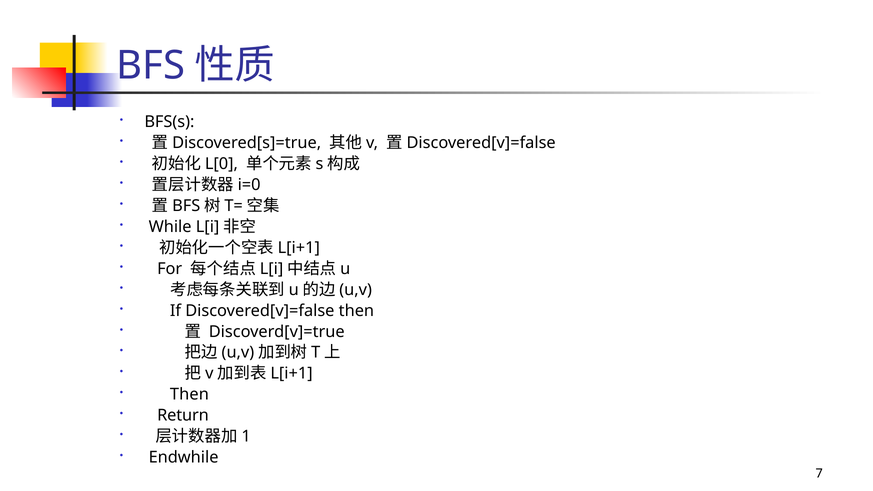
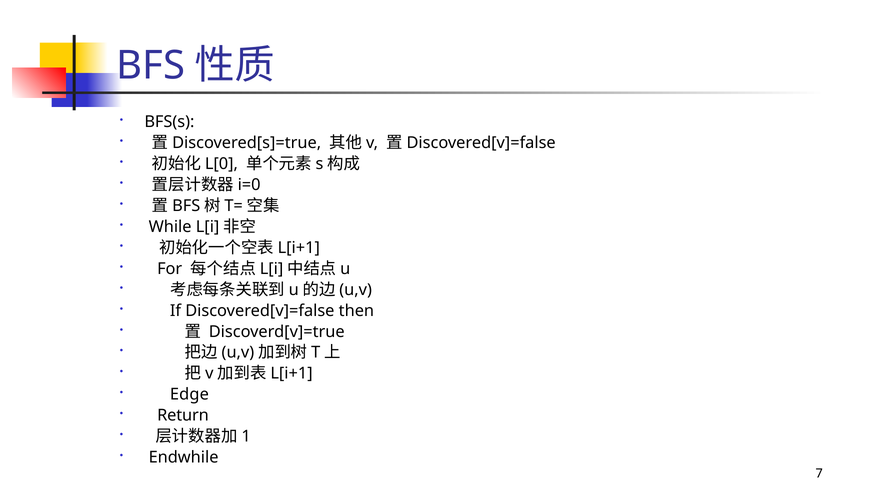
Then at (189, 395): Then -> Edge
